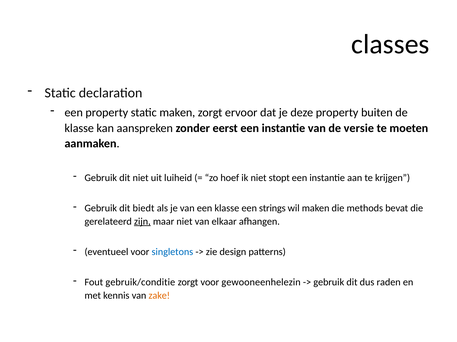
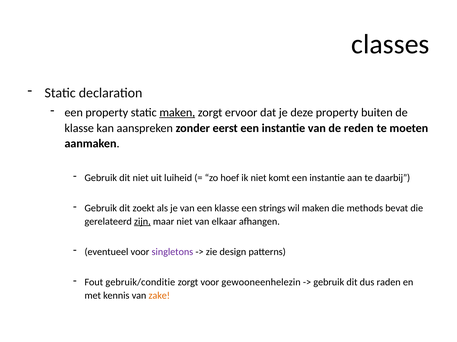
maken at (177, 113) underline: none -> present
versie: versie -> reden
stopt: stopt -> komt
krijgen: krijgen -> daarbij
biedt: biedt -> zoekt
singletons colour: blue -> purple
